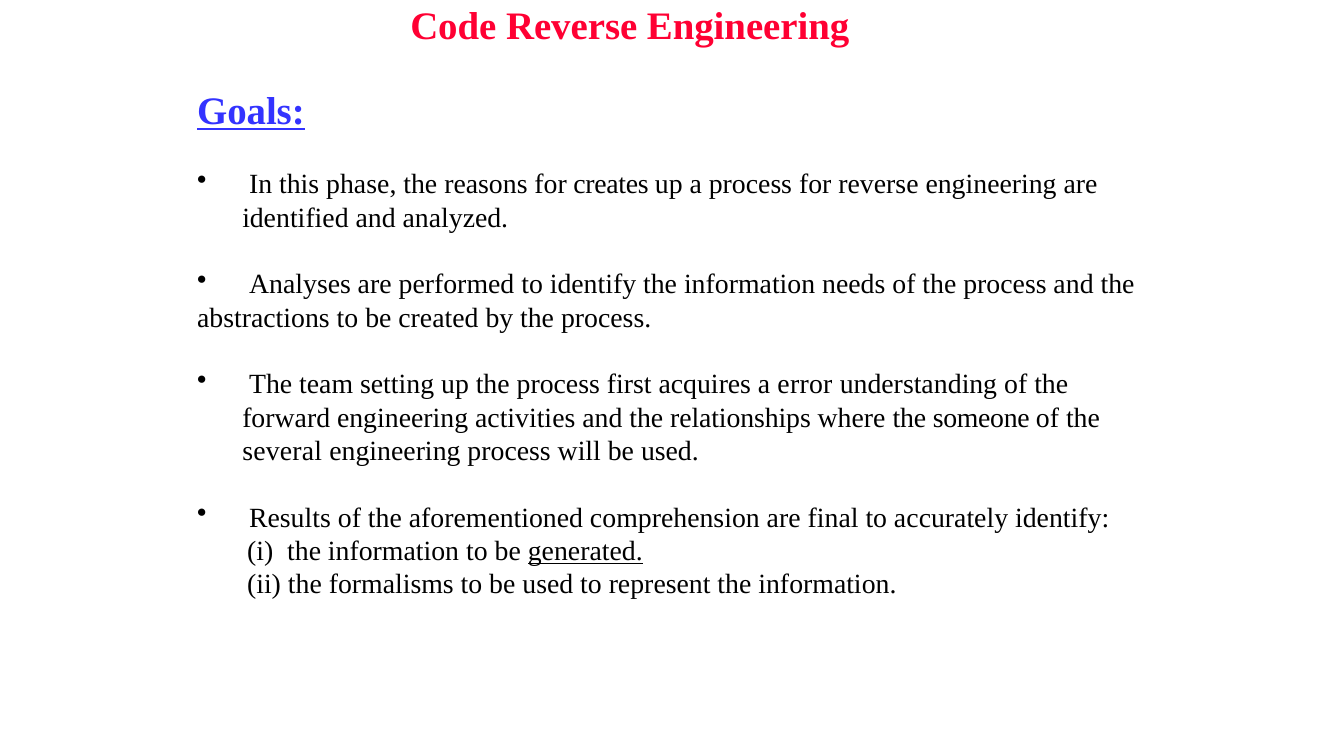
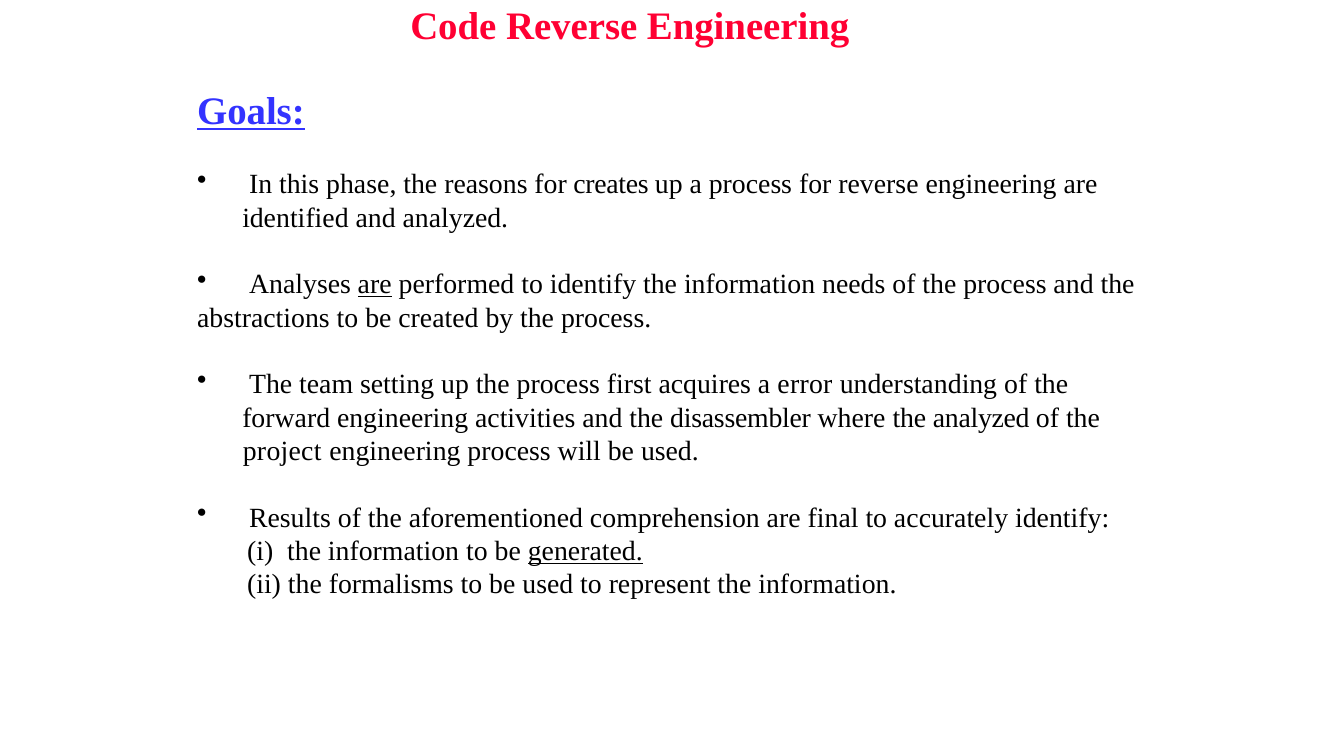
are at (375, 284) underline: none -> present
relationships: relationships -> disassembler
the someone: someone -> analyzed
several: several -> project
